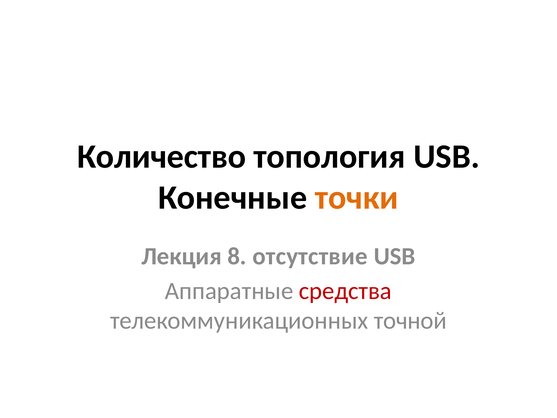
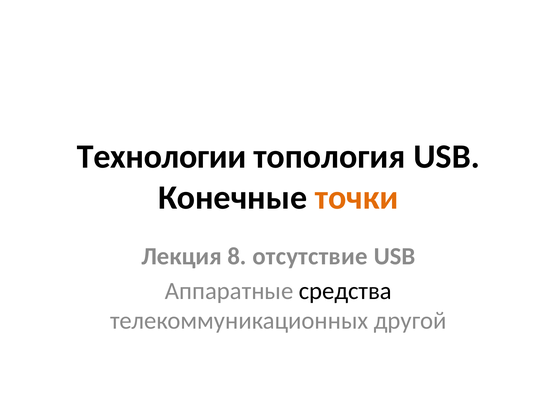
Количество: Количество -> Технологии
средства colour: red -> black
точной: точной -> другой
